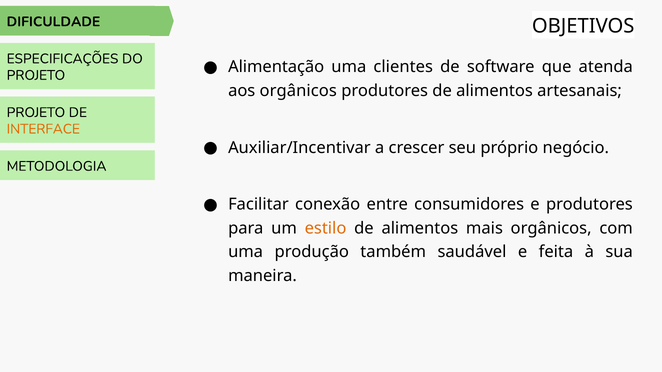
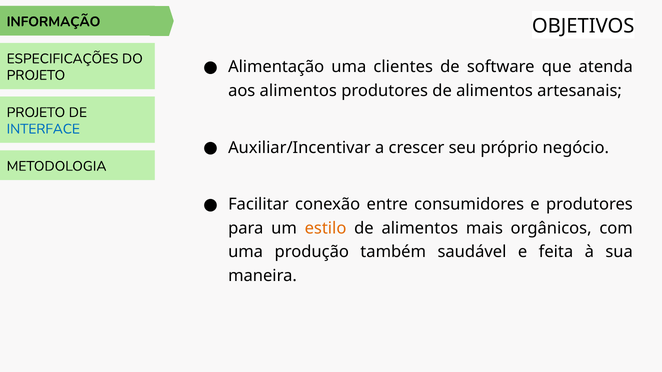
DIFICULDADE: DIFICULDADE -> INFORMAÇÃO
aos orgânicos: orgânicos -> alimentos
INTERFACE colour: orange -> blue
